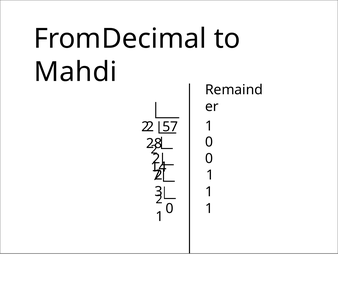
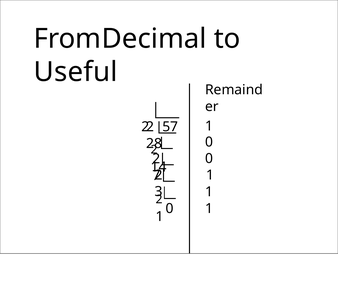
Mahdi: Mahdi -> Useful
